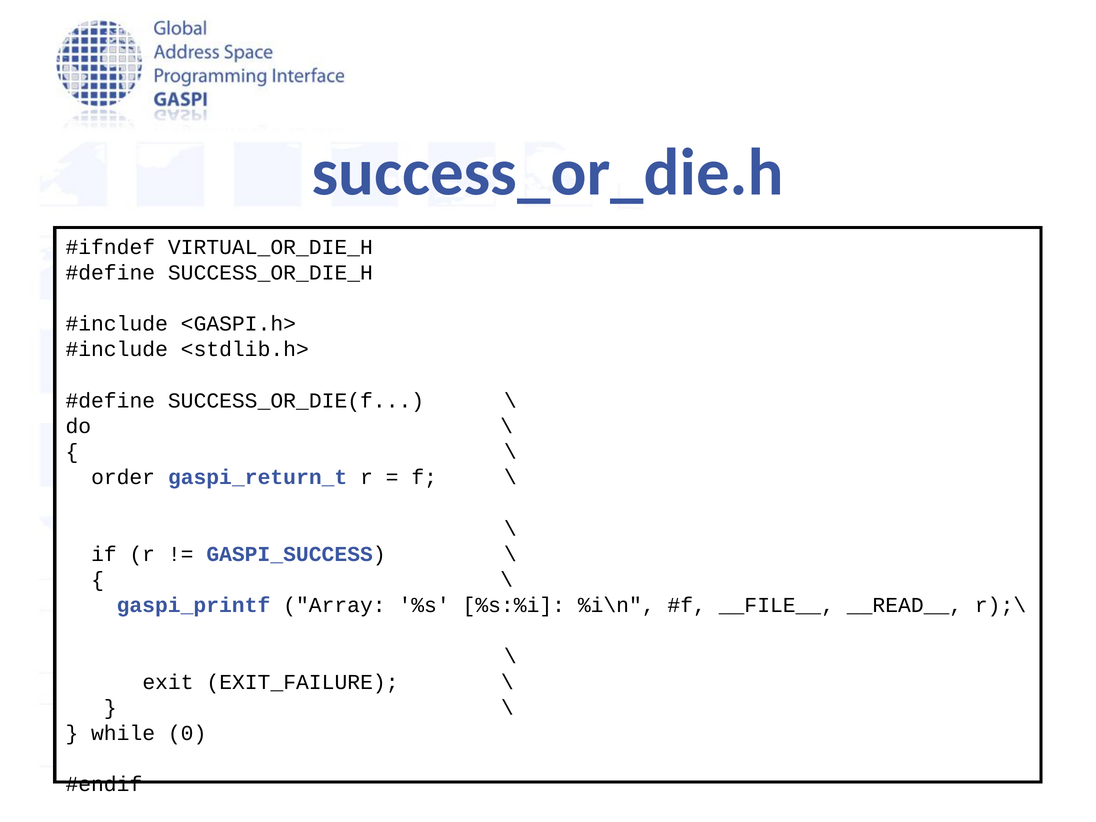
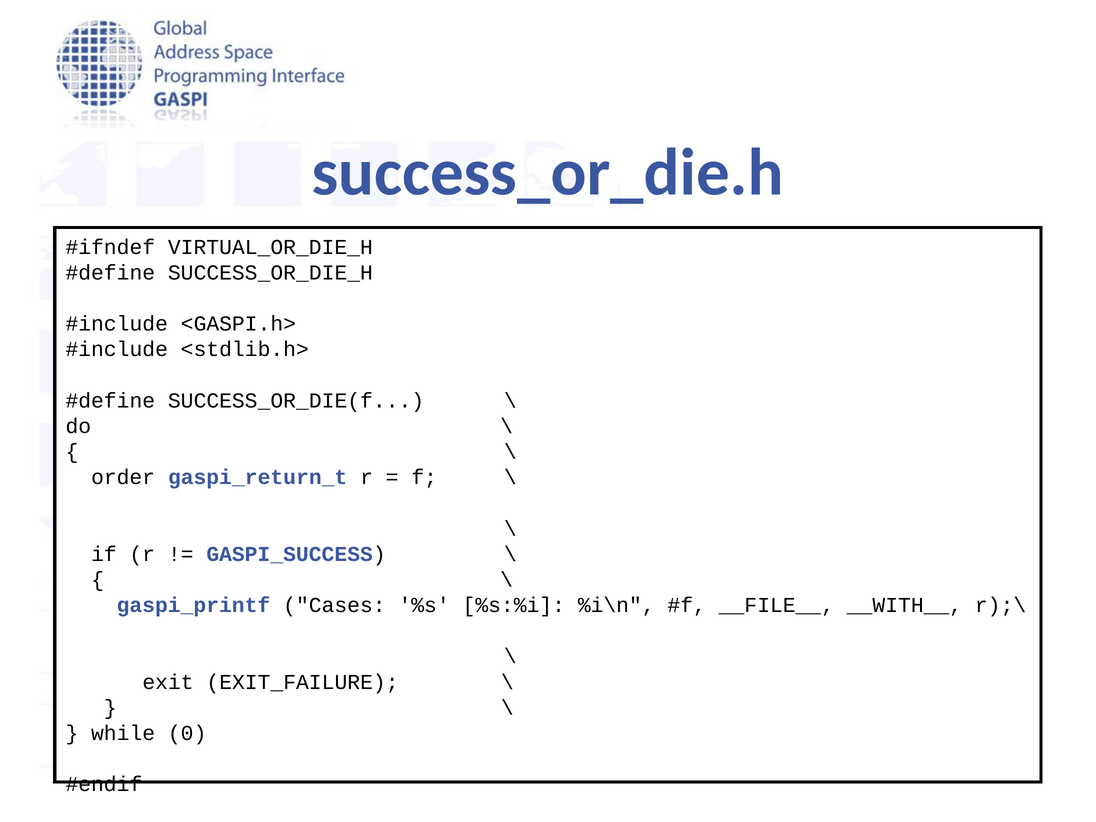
Array: Array -> Cases
__READ__: __READ__ -> __WITH__
